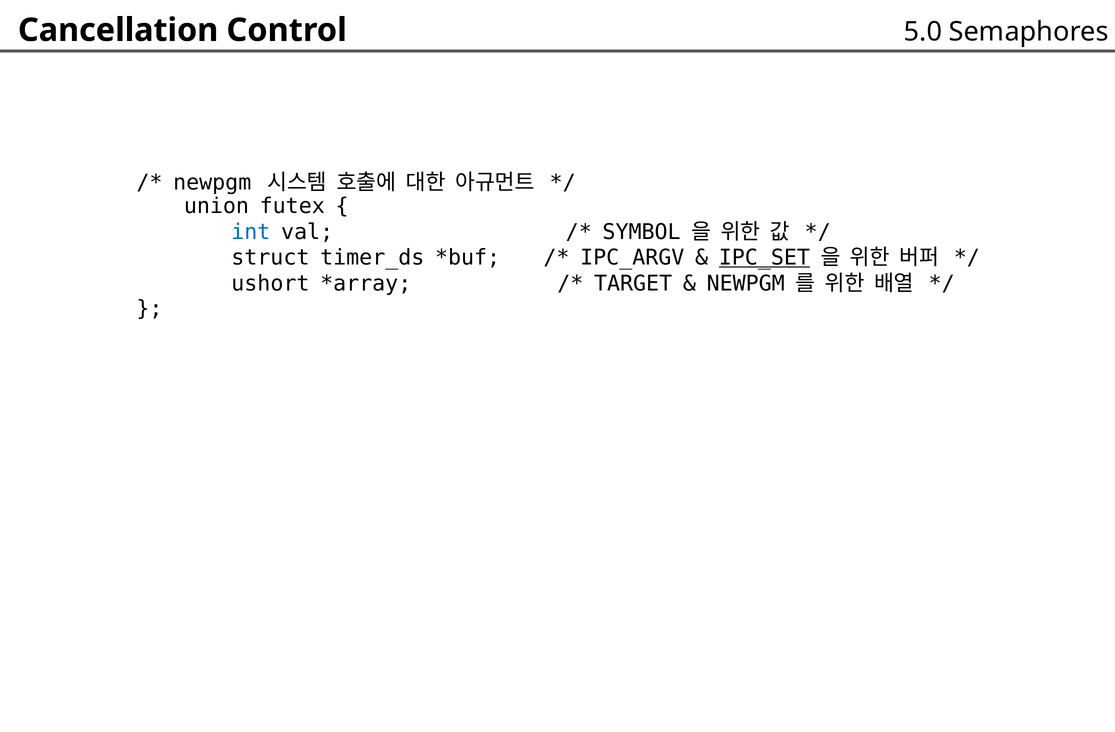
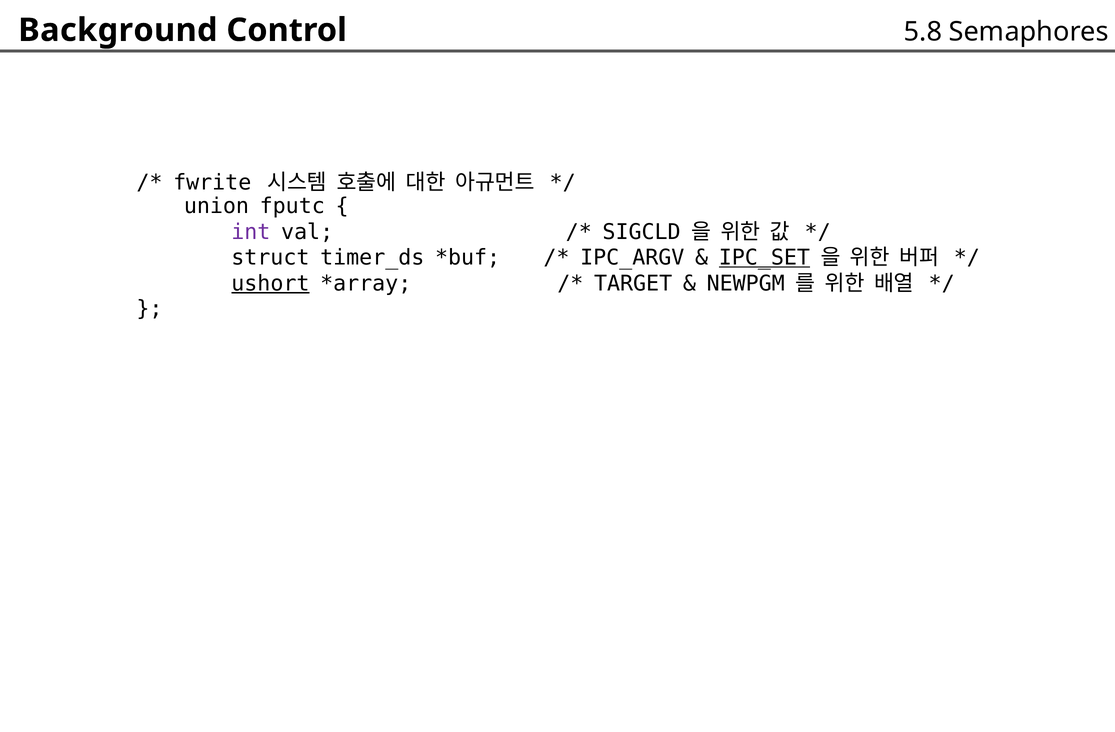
Cancellation: Cancellation -> Background
5.0: 5.0 -> 5.8
newpgm at (212, 182): newpgm -> fwrite
futex: futex -> fputc
int colour: blue -> purple
SYMBOL: SYMBOL -> SIGCLD
ushort underline: none -> present
